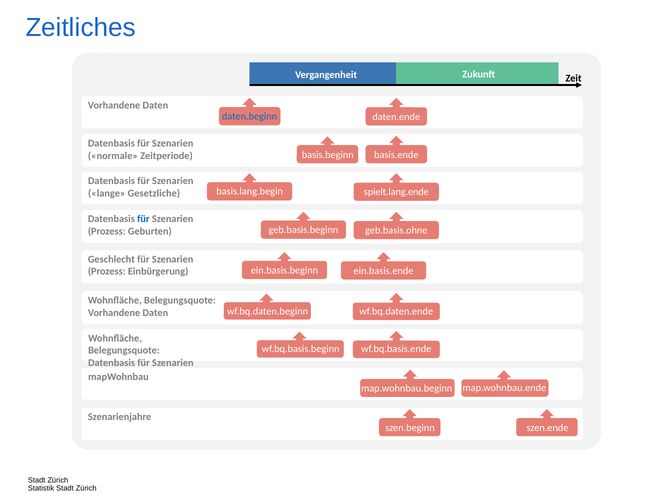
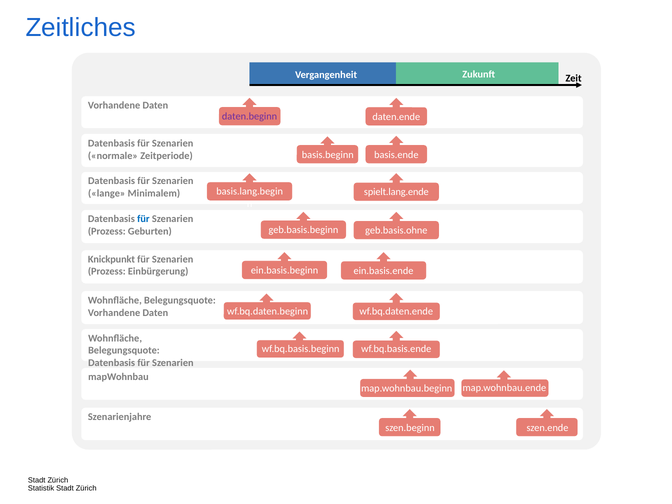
daten.beginn colour: blue -> purple
Gesetzliche: Gesetzliche -> Minimalem
Geschlecht: Geschlecht -> Knickpunkt
